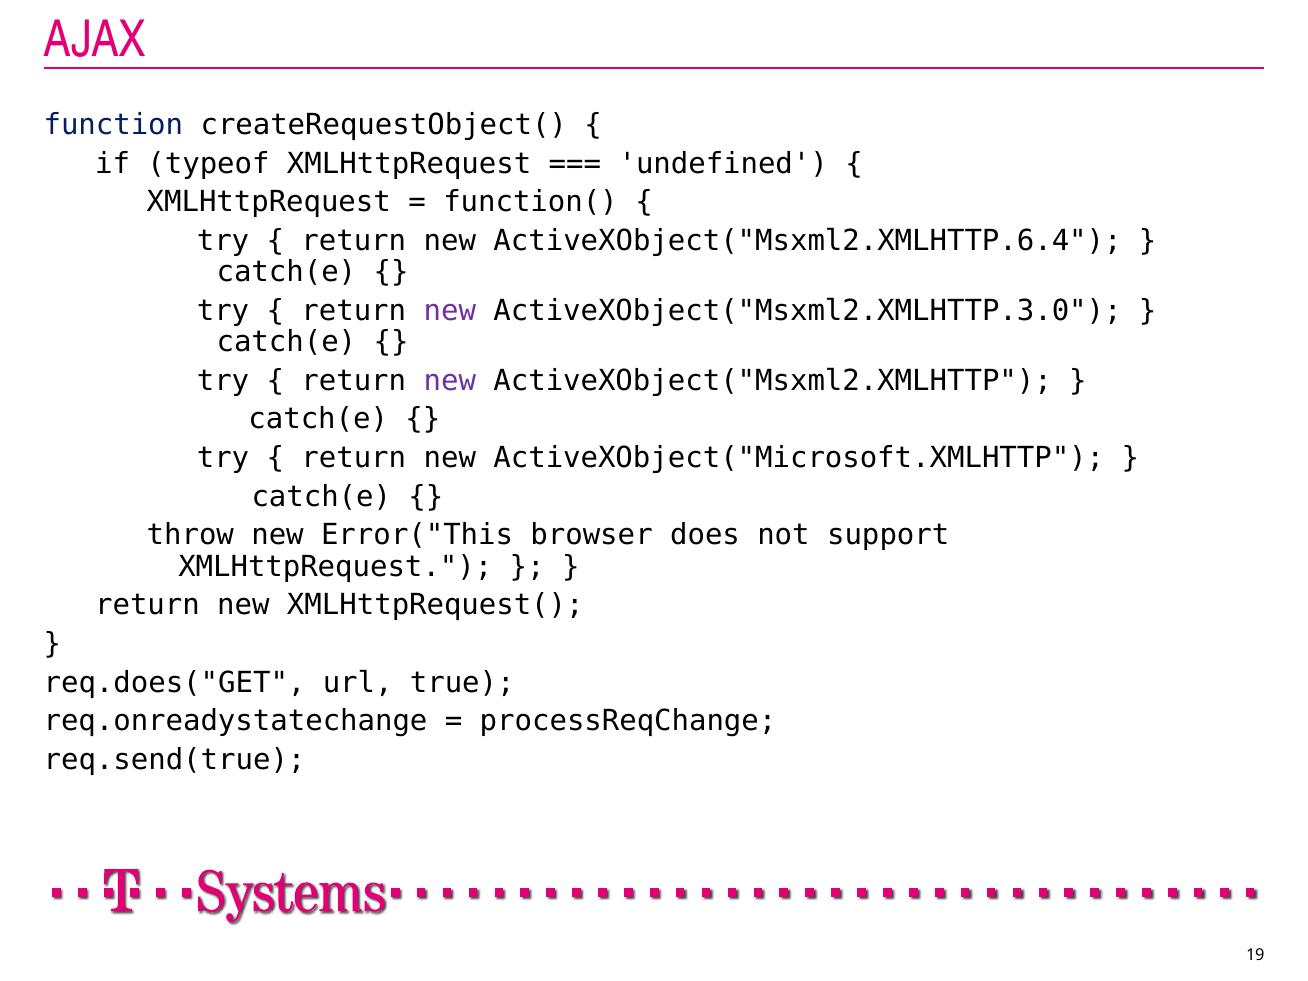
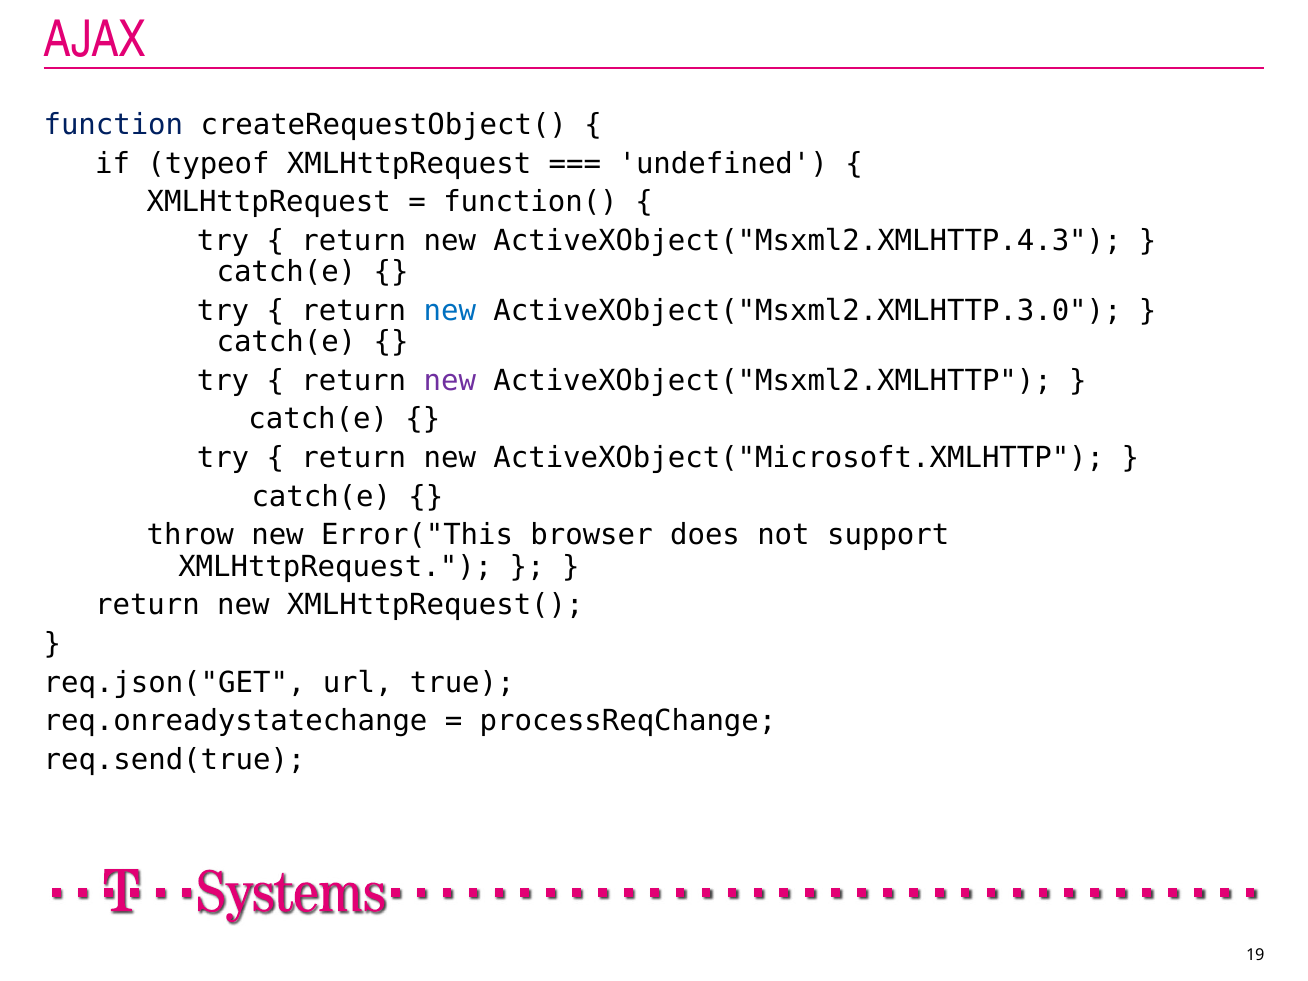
ActiveXObject("Msxml2.XMLHTTP.6.4: ActiveXObject("Msxml2.XMLHTTP.6.4 -> ActiveXObject("Msxml2.XMLHTTP.4.3
new at (450, 311) colour: purple -> blue
req.does("GET: req.does("GET -> req.json("GET
